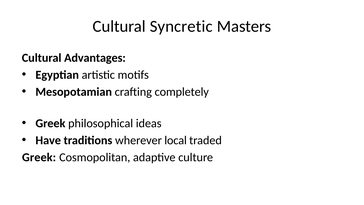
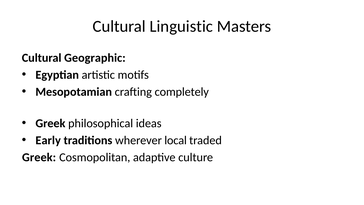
Syncretic: Syncretic -> Linguistic
Advantages: Advantages -> Geographic
Have: Have -> Early
